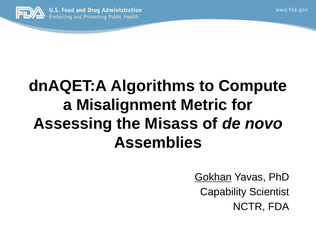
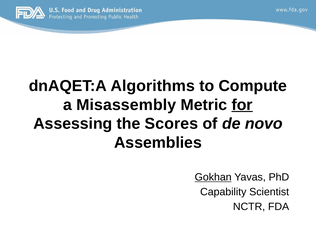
Misalignment: Misalignment -> Misassembly
for underline: none -> present
Misass: Misass -> Scores
